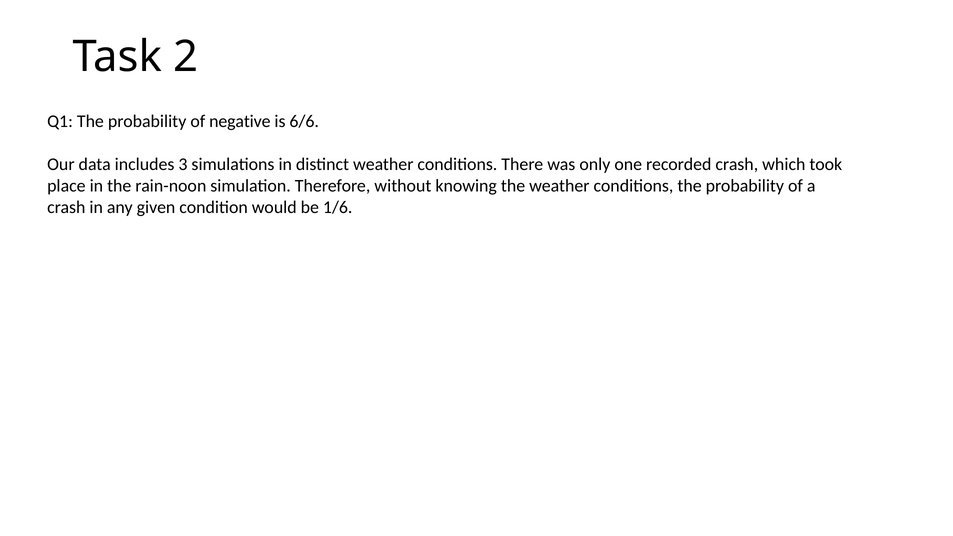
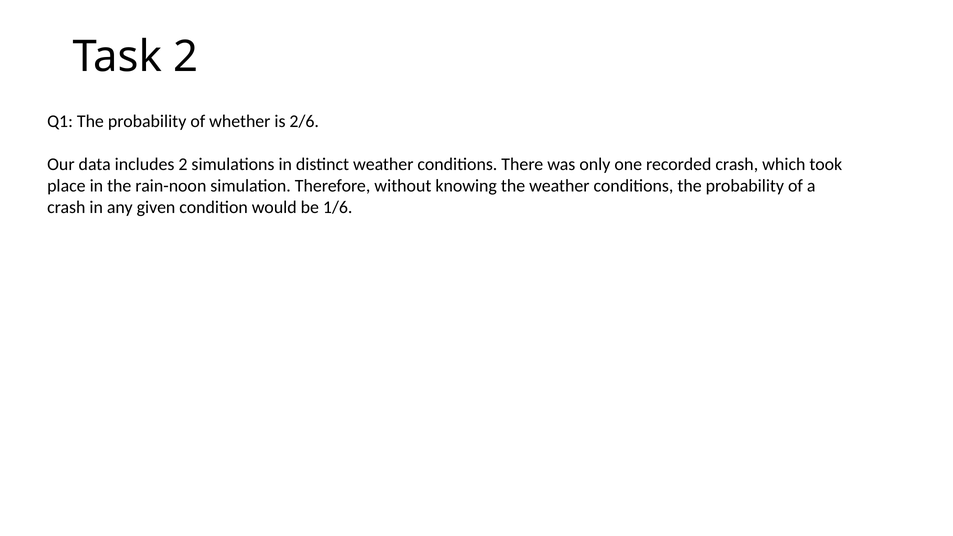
negative: negative -> whether
6/6: 6/6 -> 2/6
includes 3: 3 -> 2
